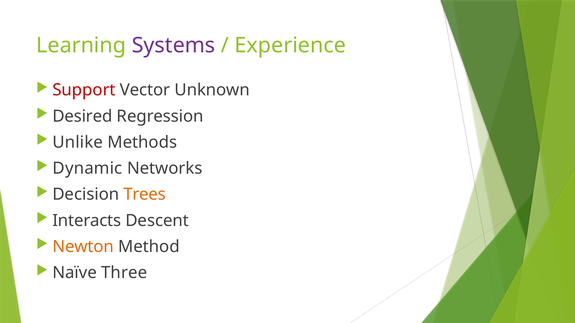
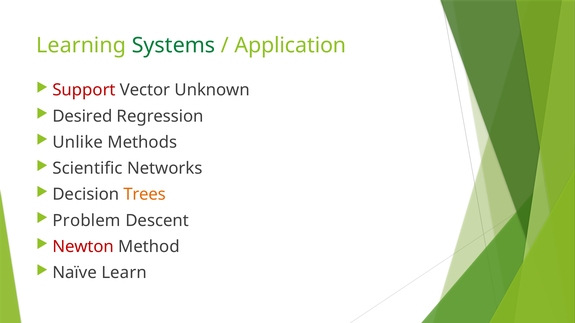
Systems colour: purple -> green
Experience: Experience -> Application
Dynamic: Dynamic -> Scientific
Interacts: Interacts -> Problem
Newton colour: orange -> red
Three: Three -> Learn
